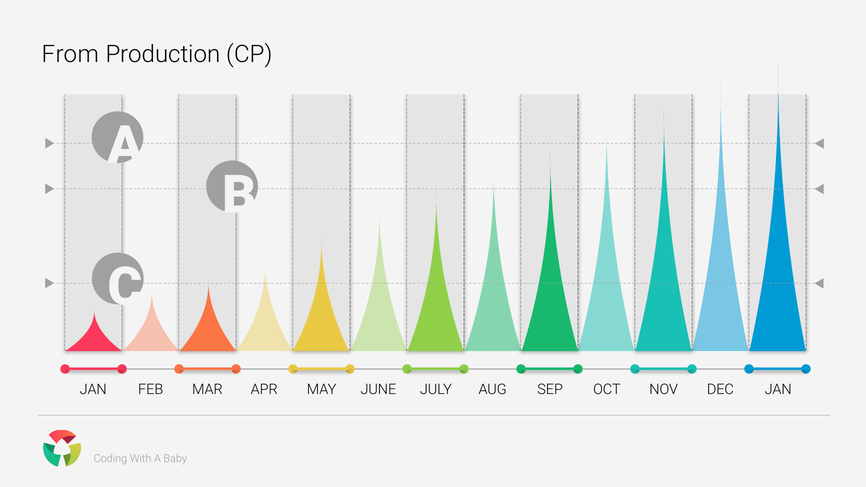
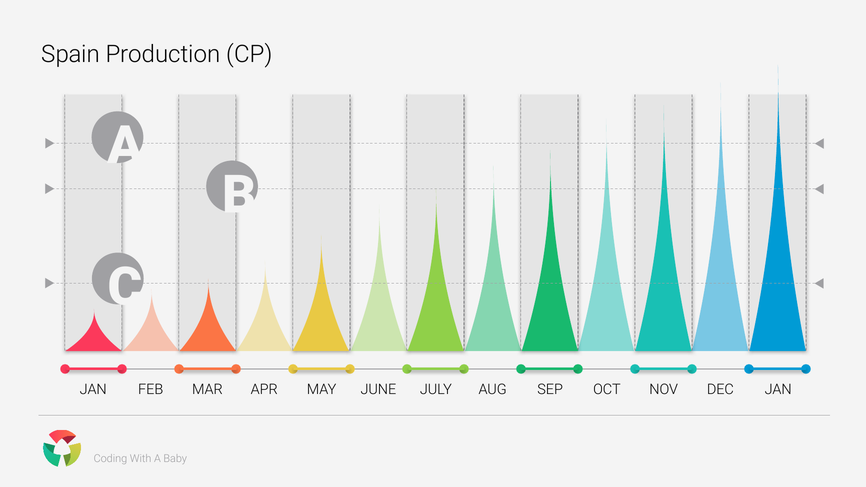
From: From -> Spain
